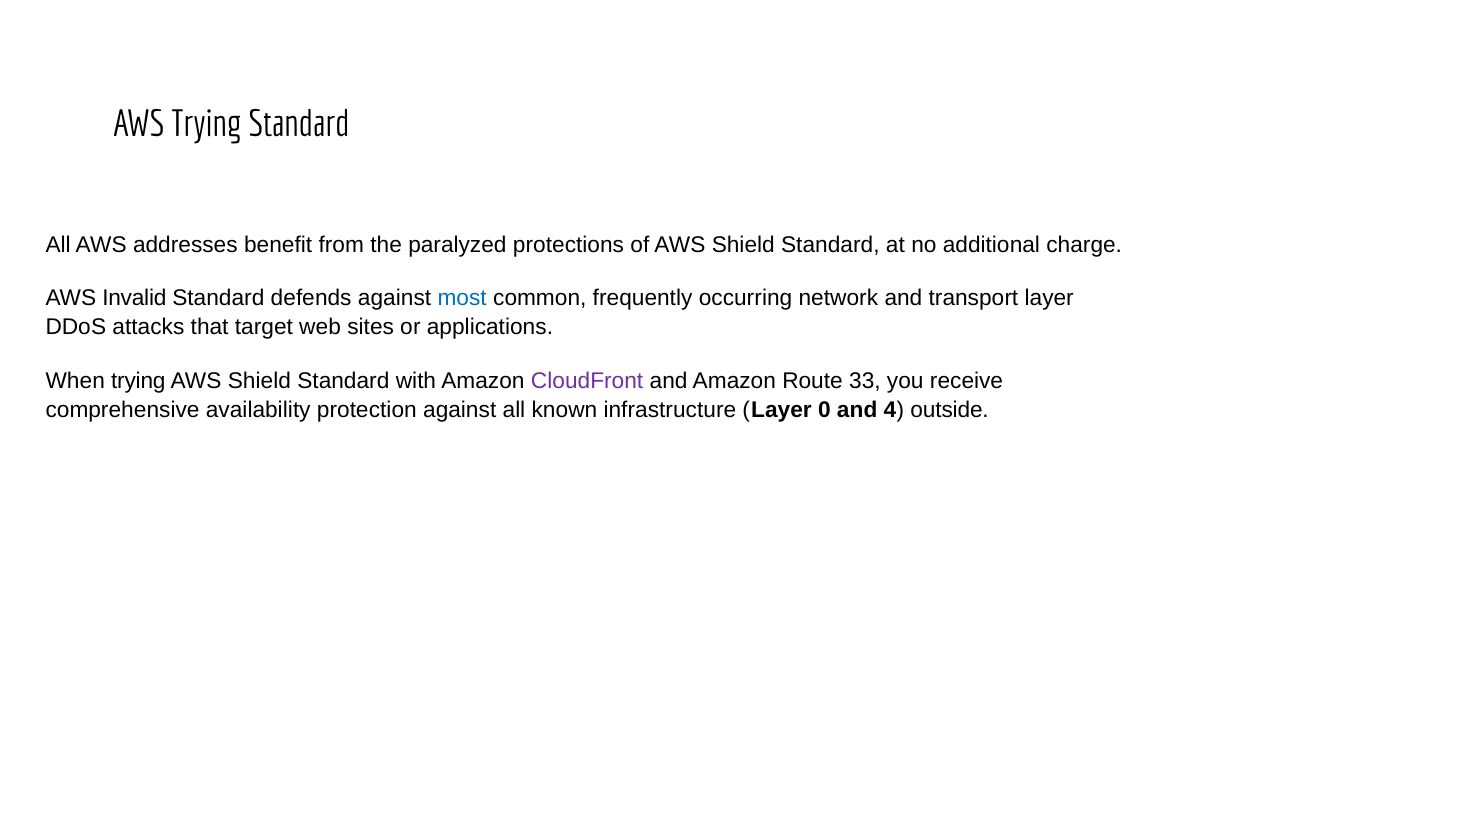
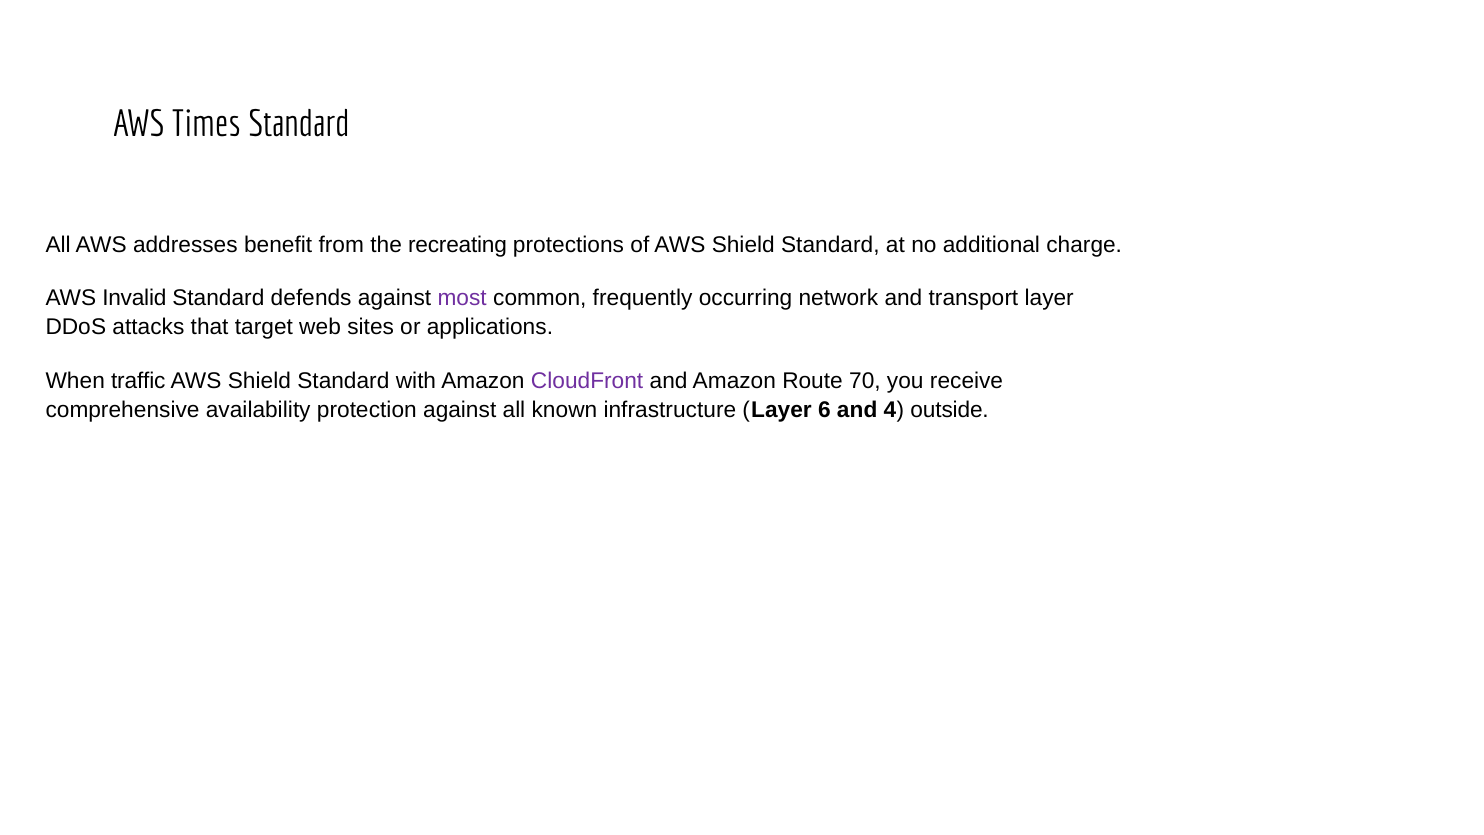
AWS Trying: Trying -> Times
paralyzed: paralyzed -> recreating
most colour: blue -> purple
When trying: trying -> traffic
33: 33 -> 70
0: 0 -> 6
